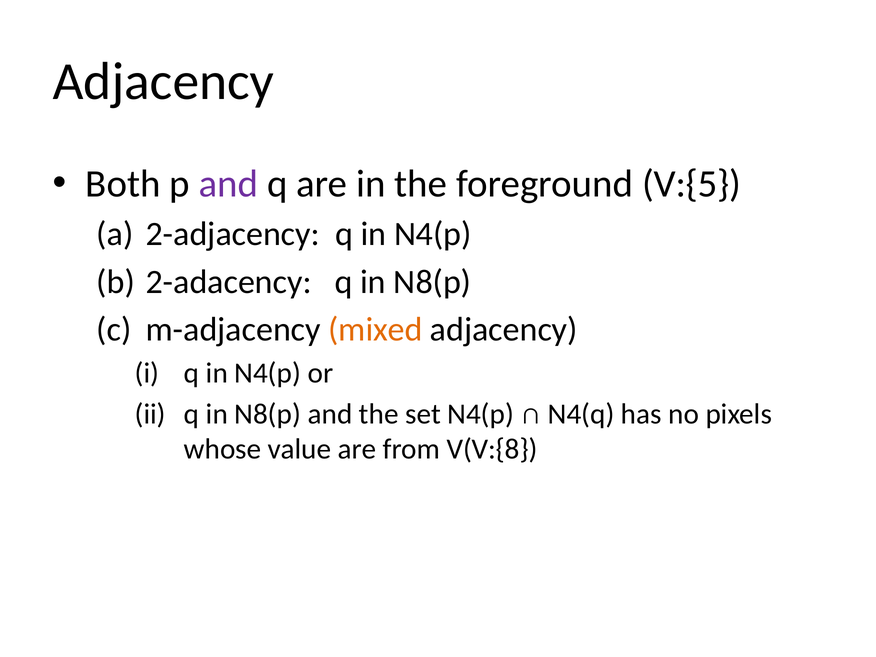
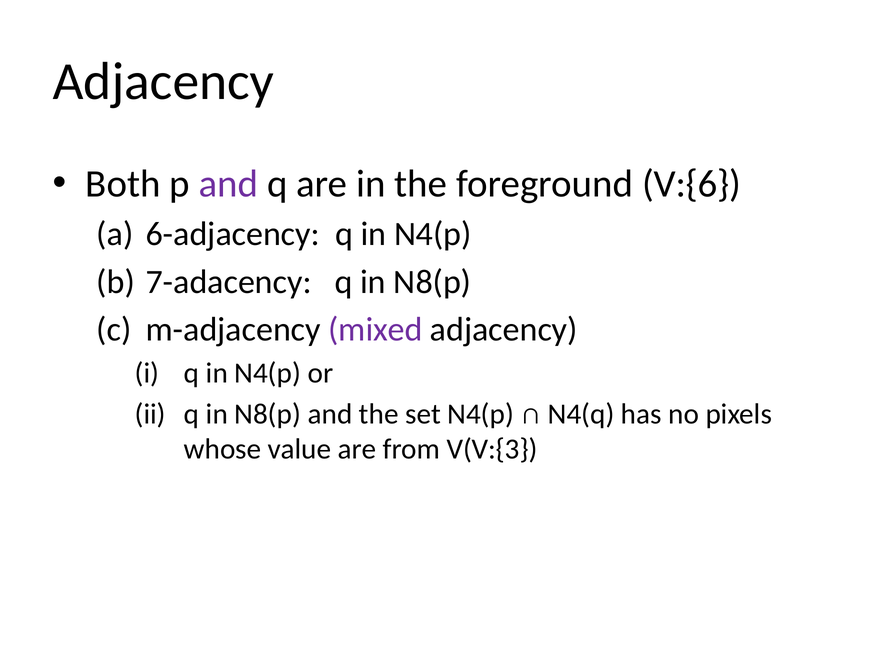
V:{5: V:{5 -> V:{6
2-adjacency: 2-adjacency -> 6-adjacency
2-adacency: 2-adacency -> 7-adacency
mixed colour: orange -> purple
V(V:{8: V(V:{8 -> V(V:{3
